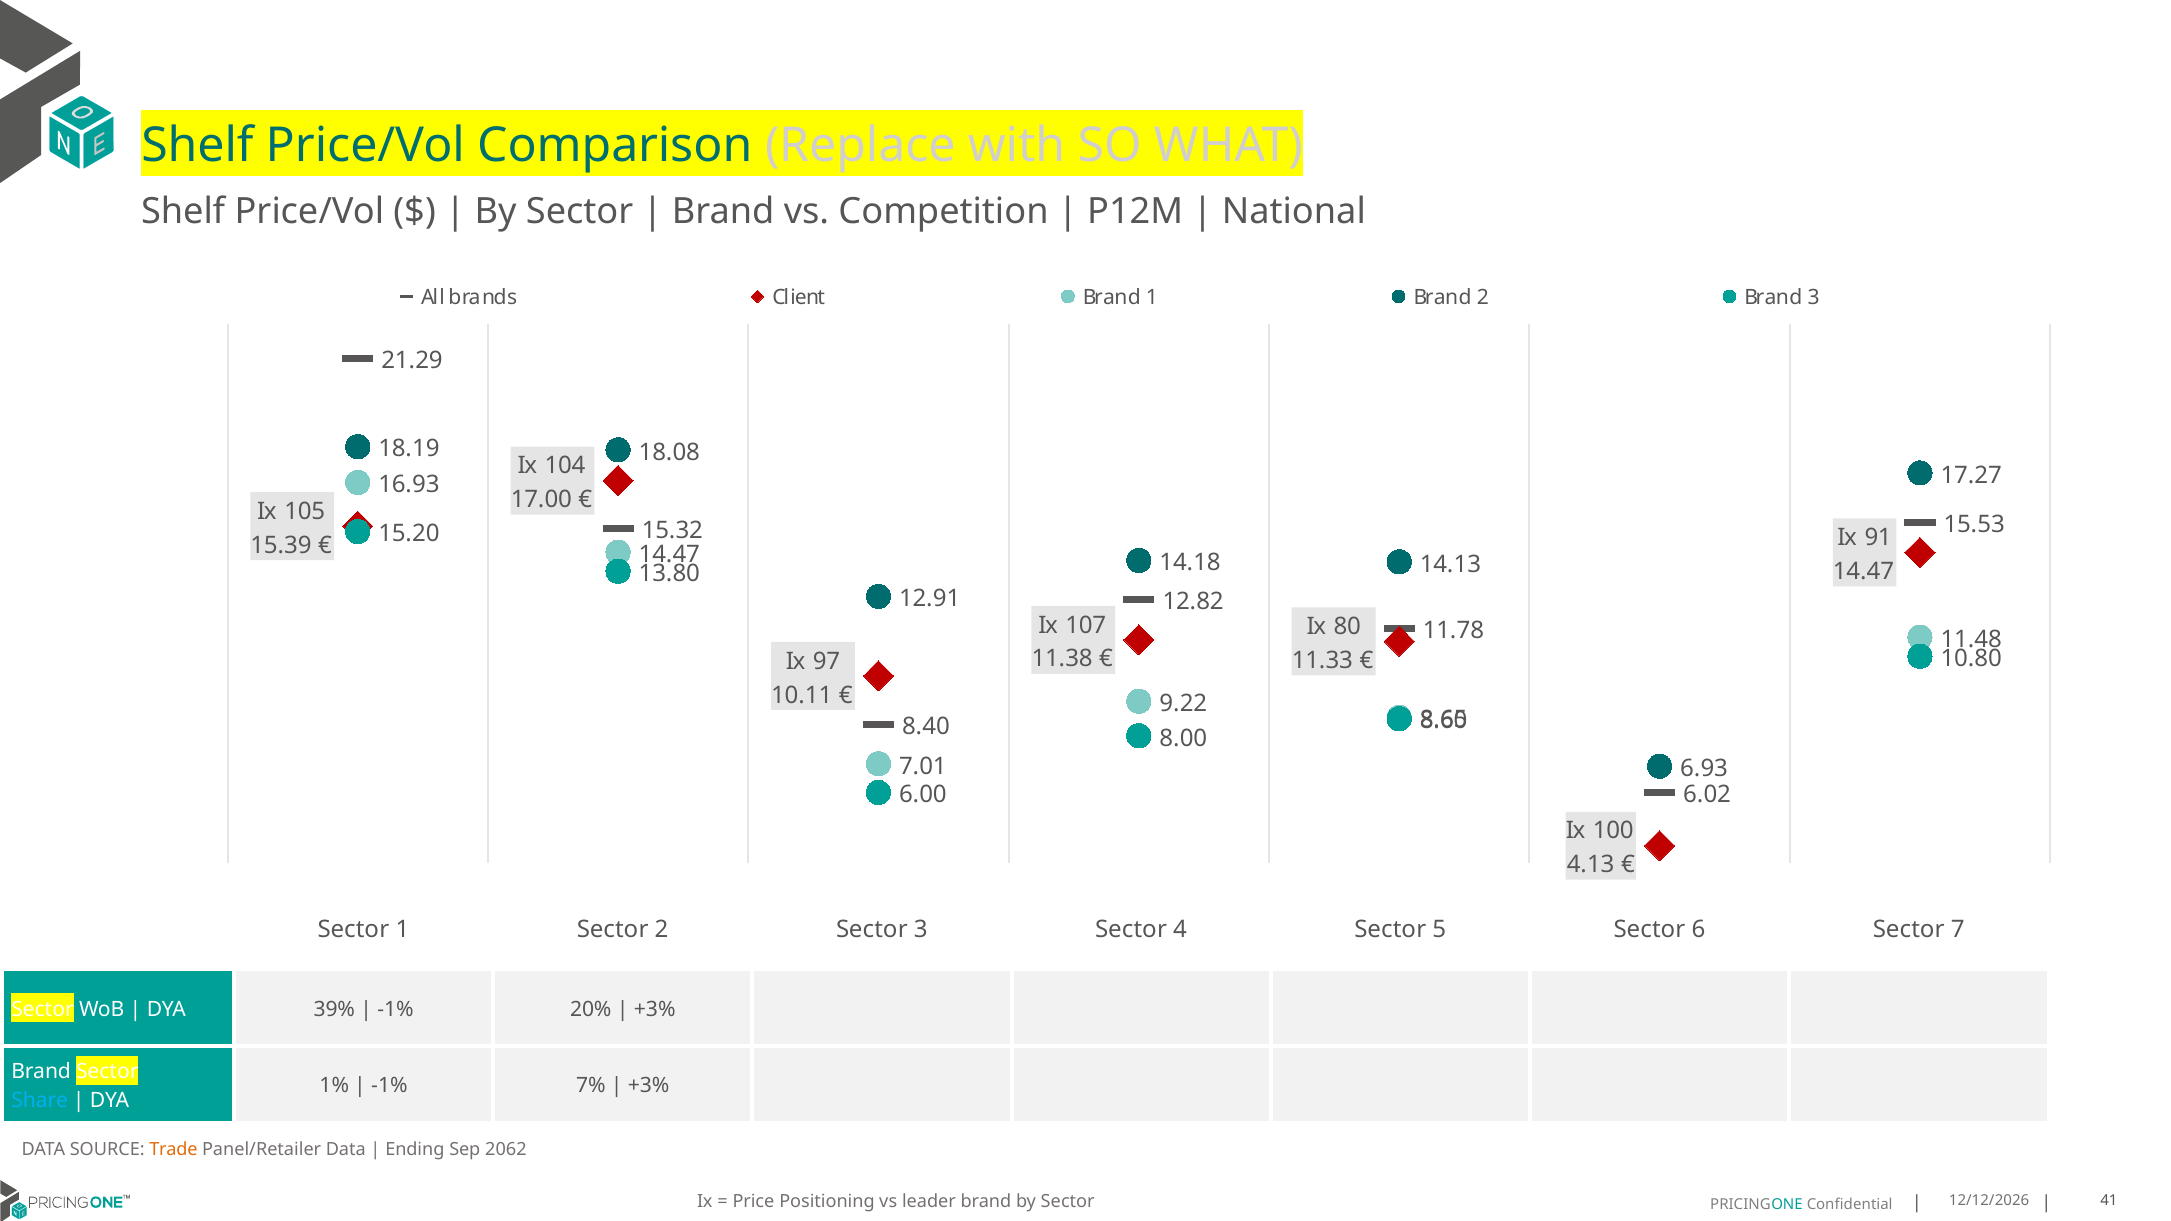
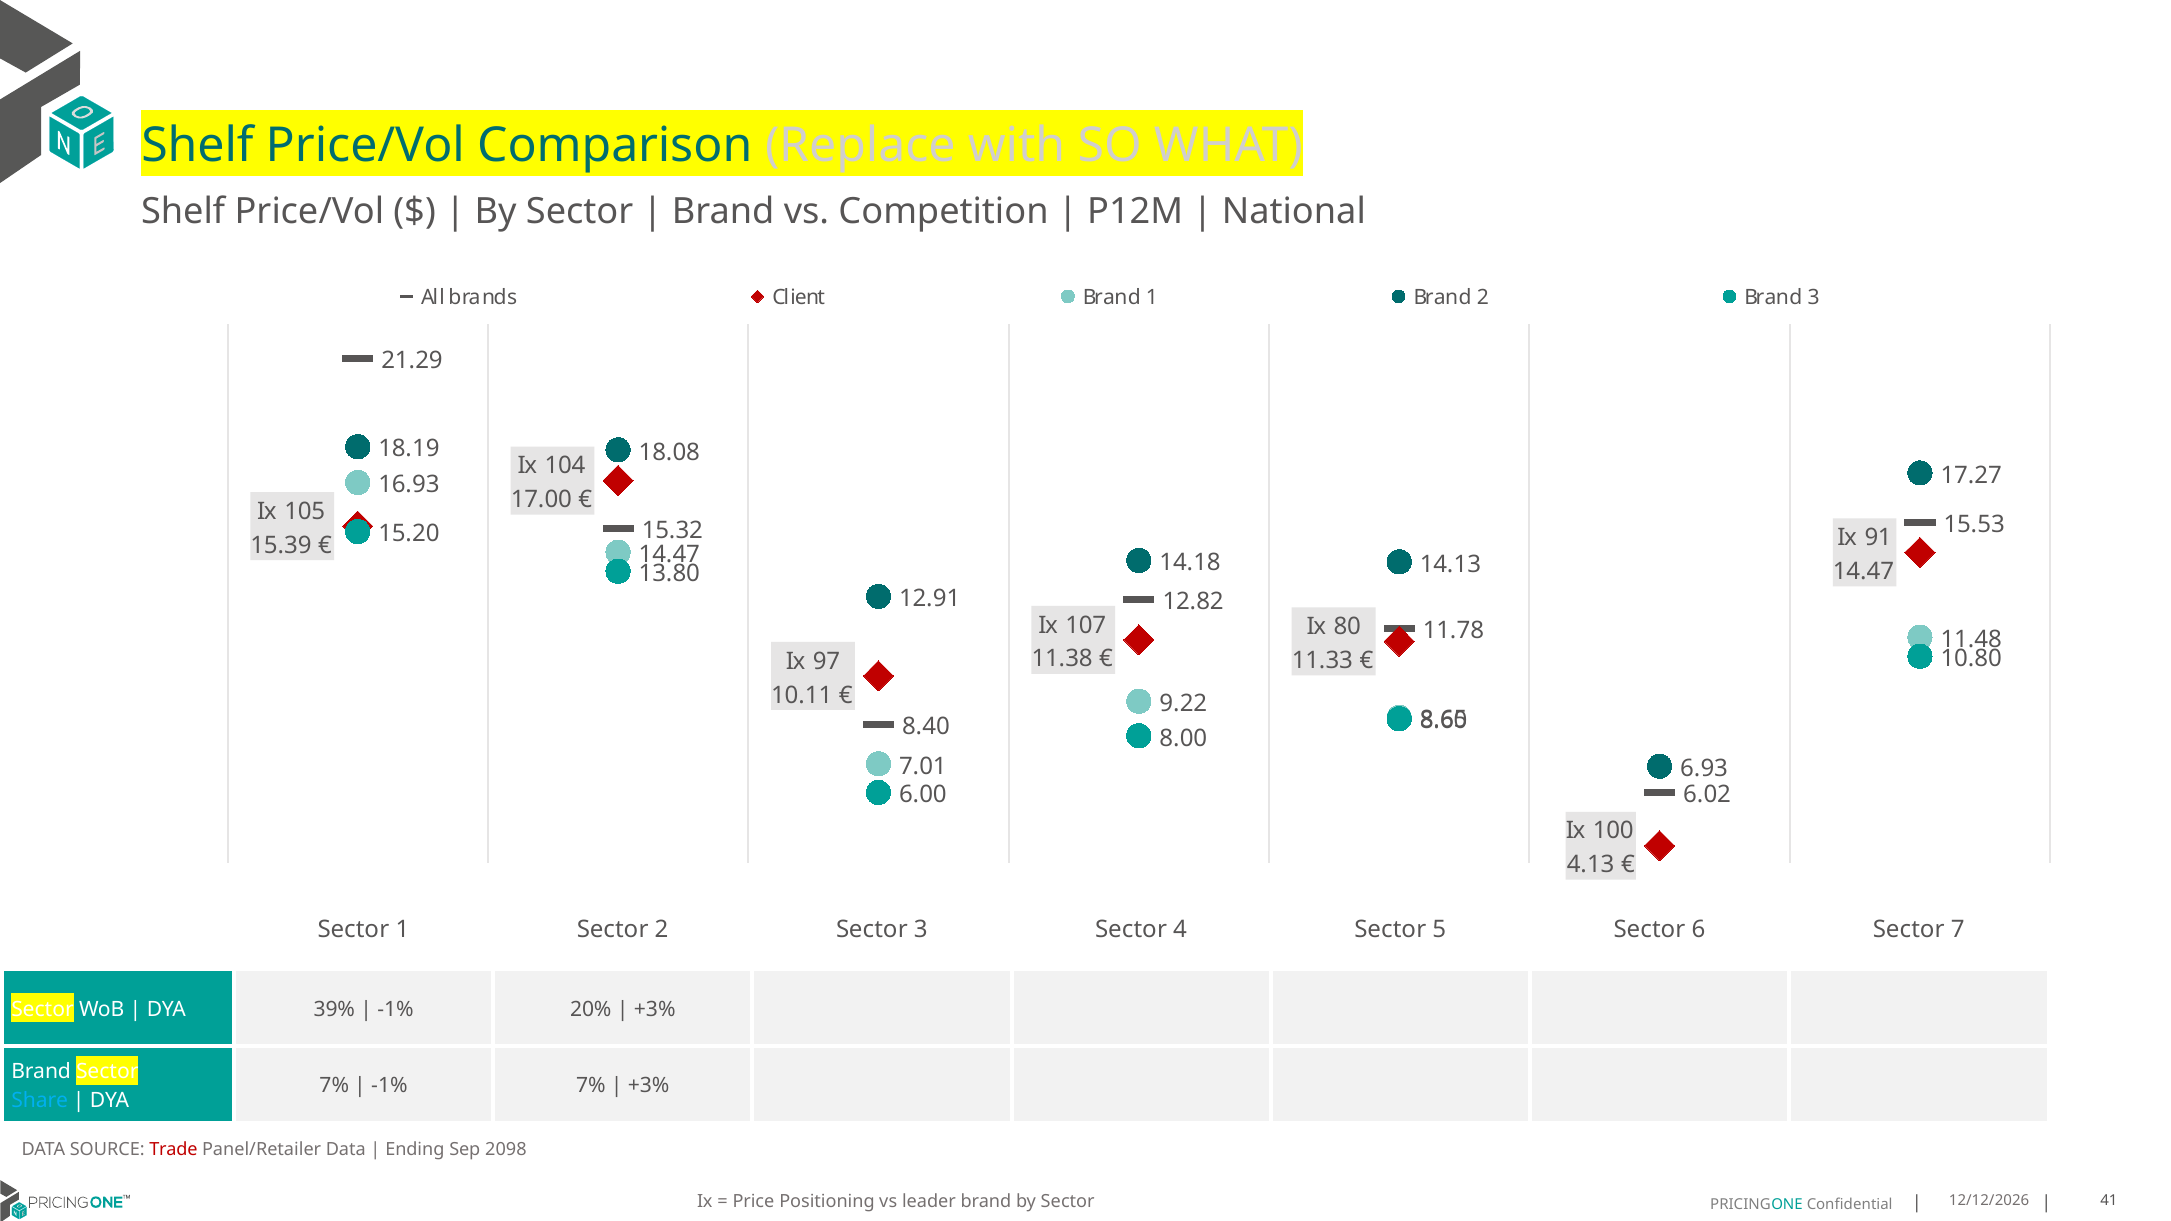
1% at (334, 1086): 1% -> 7%
Trade colour: orange -> red
2062: 2062 -> 2098
